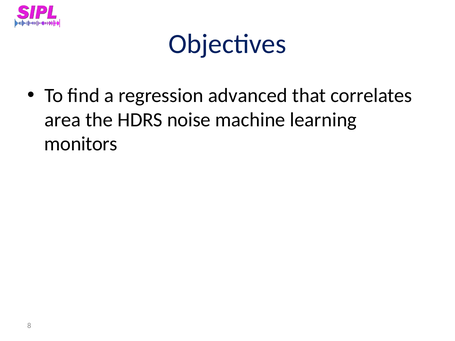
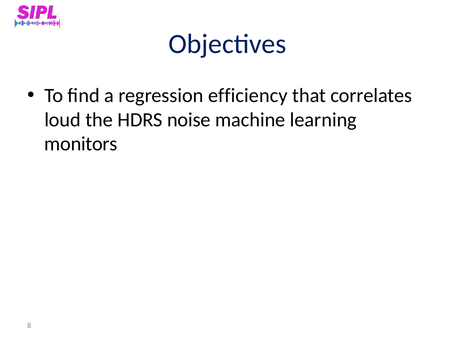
advanced: advanced -> efficiency
area: area -> loud
